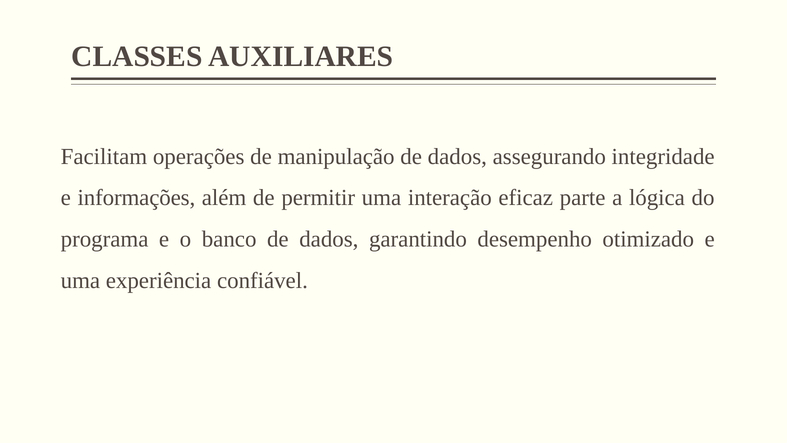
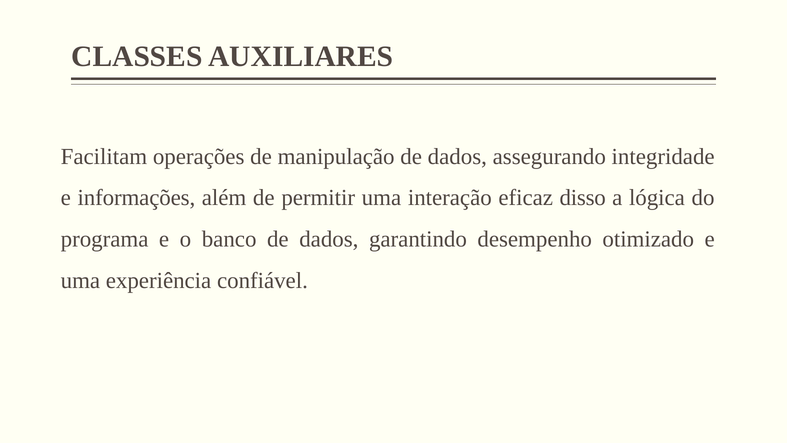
parte: parte -> disso
